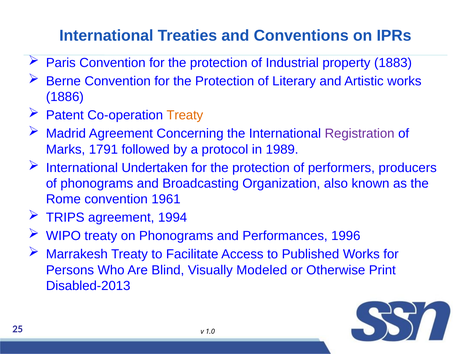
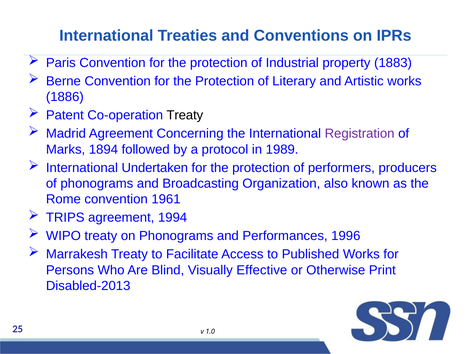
Treaty at (185, 115) colour: orange -> black
1791: 1791 -> 1894
Modeled: Modeled -> Effective
